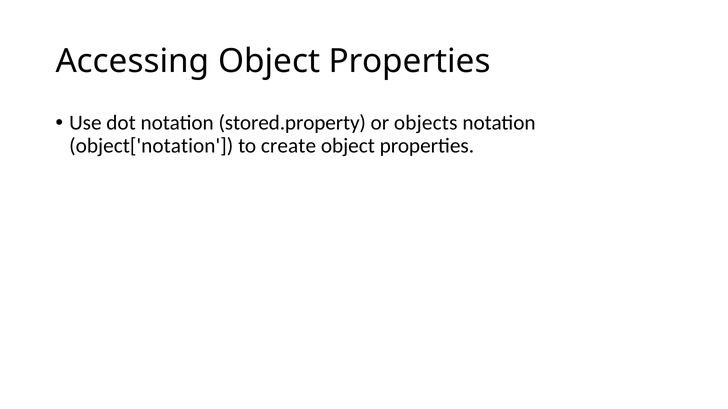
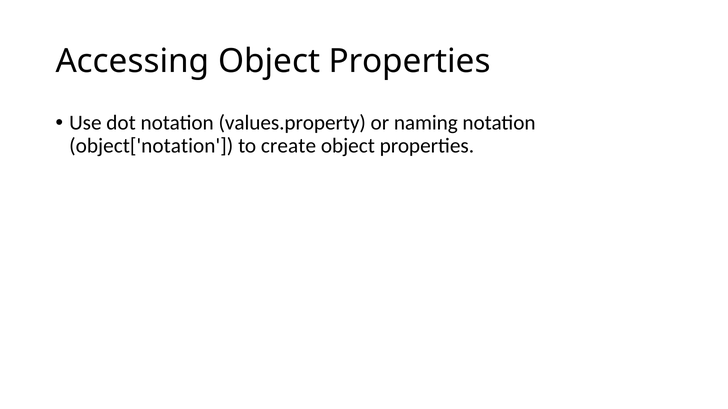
stored.property: stored.property -> values.property
objects: objects -> naming
